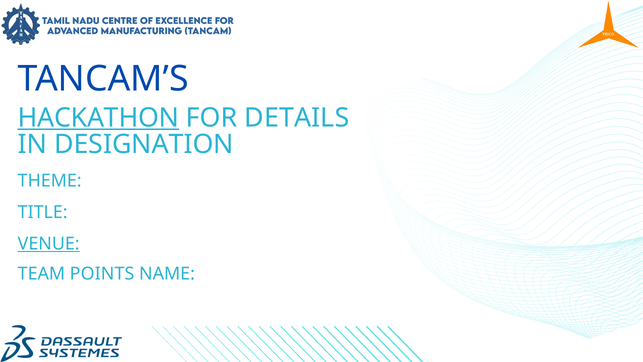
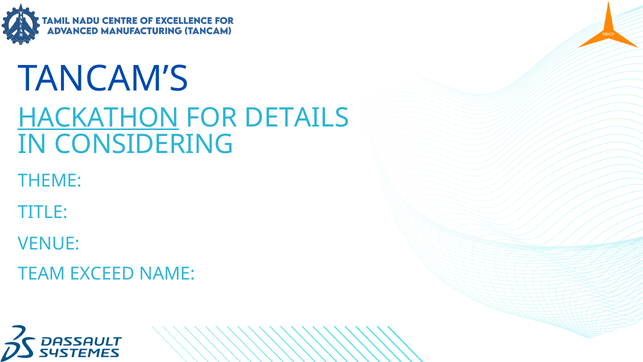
DESIGNATION: DESIGNATION -> CONSIDERING
VENUE underline: present -> none
POINTS: POINTS -> EXCEED
